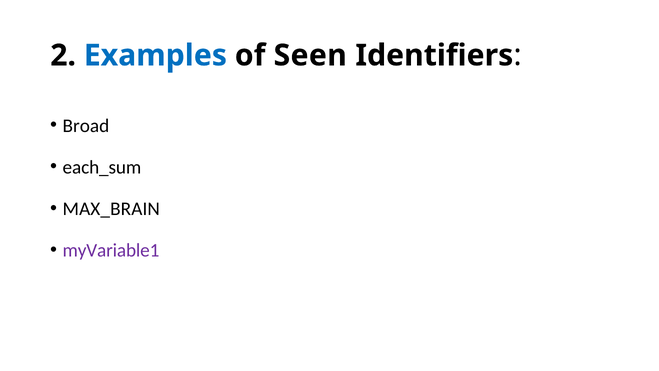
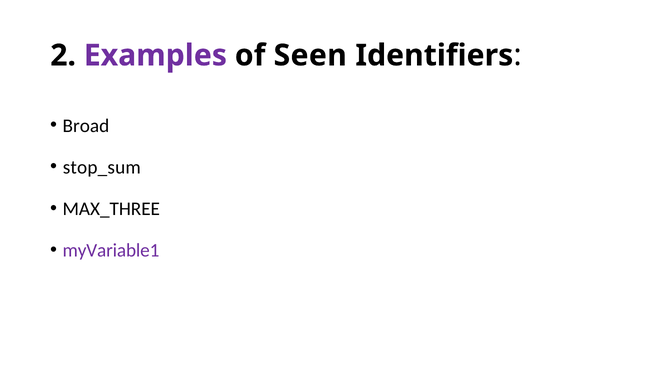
Examples colour: blue -> purple
each_sum: each_sum -> stop_sum
MAX_BRAIN: MAX_BRAIN -> MAX_THREE
